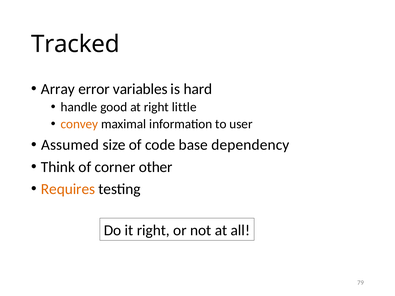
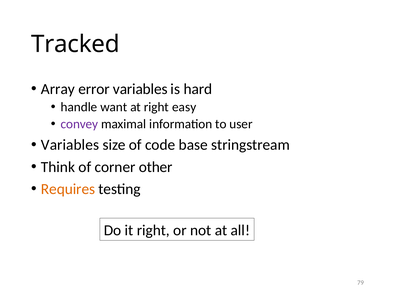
good: good -> want
little: little -> easy
convey colour: orange -> purple
Assumed at (70, 145): Assumed -> Variables
dependency: dependency -> stringstream
